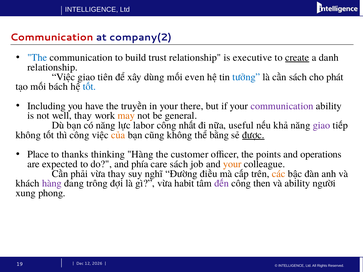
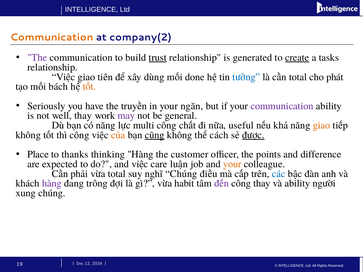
Communication at (52, 37) colour: red -> orange
The at (37, 58) colour: blue -> purple
trust underline: none -> present
executive: executive -> generated
danh: danh -> tasks
even: even -> done
cần sách: sách -> total
tốt at (89, 87) colour: blue -> orange
Including: Including -> Seriously
there: there -> ngăn
may colour: orange -> purple
labor: labor -> multi
nhất: nhất -> chất
giao at (321, 125) colour: purple -> orange
cũng underline: none -> present
bằng: bằng -> cách
operations: operations -> difference
and phía: phía -> việc
care sách: sách -> luận
vừa thay: thay -> total
nghĩ Đường: Đường -> Chúng
các colour: orange -> blue
công then: then -> thay
xung phong: phong -> chúng
